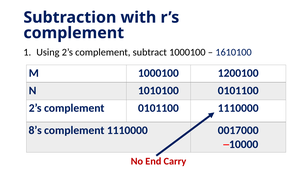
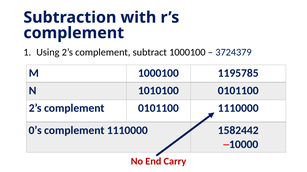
1610100: 1610100 -> 3724379
1200100: 1200100 -> 1195785
8’s: 8’s -> 0’s
0017000: 0017000 -> 1582442
